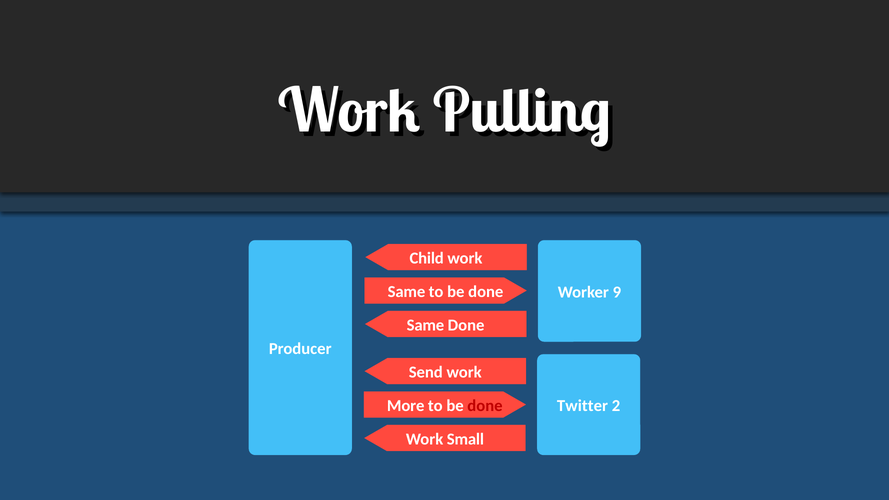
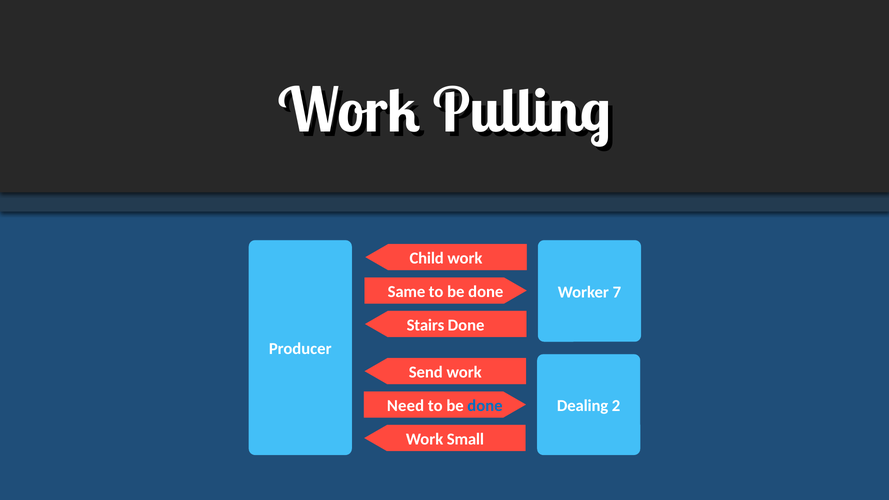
9: 9 -> 7
Same at (425, 325): Same -> Stairs
More: More -> Need
done at (485, 406) colour: red -> blue
Twitter: Twitter -> Dealing
